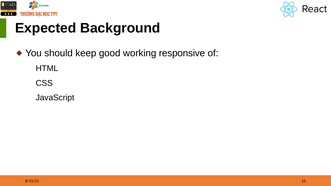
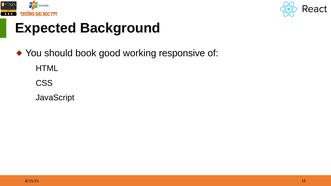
keep: keep -> book
